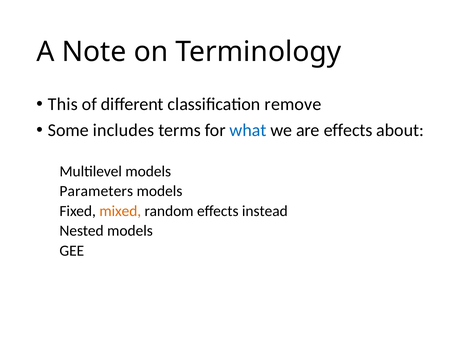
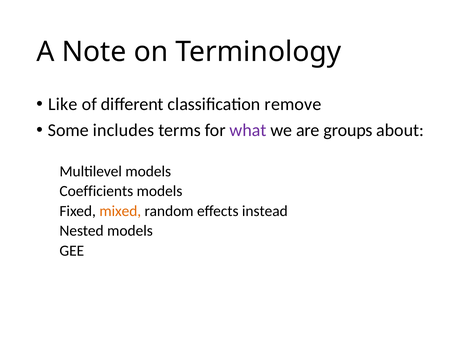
This: This -> Like
what colour: blue -> purple
are effects: effects -> groups
Parameters: Parameters -> Coefficients
